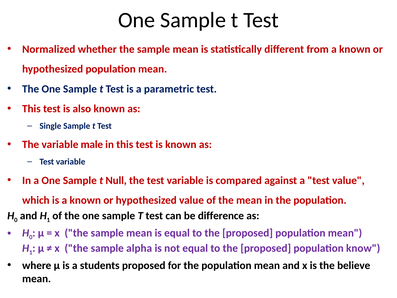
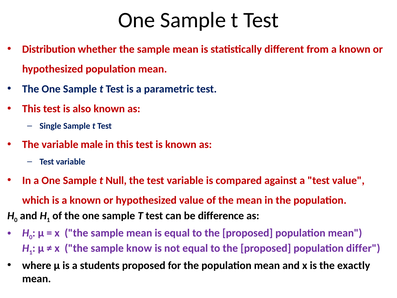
Normalized: Normalized -> Distribution
alpha: alpha -> know
know: know -> differ
believe: believe -> exactly
